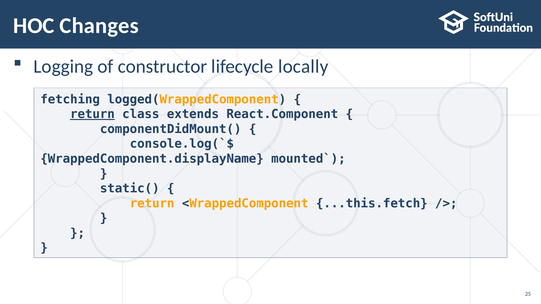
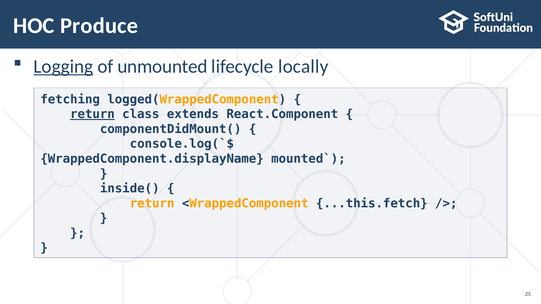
Changes: Changes -> Produce
Logging underline: none -> present
constructor: constructor -> unmounted
static(: static( -> inside(
